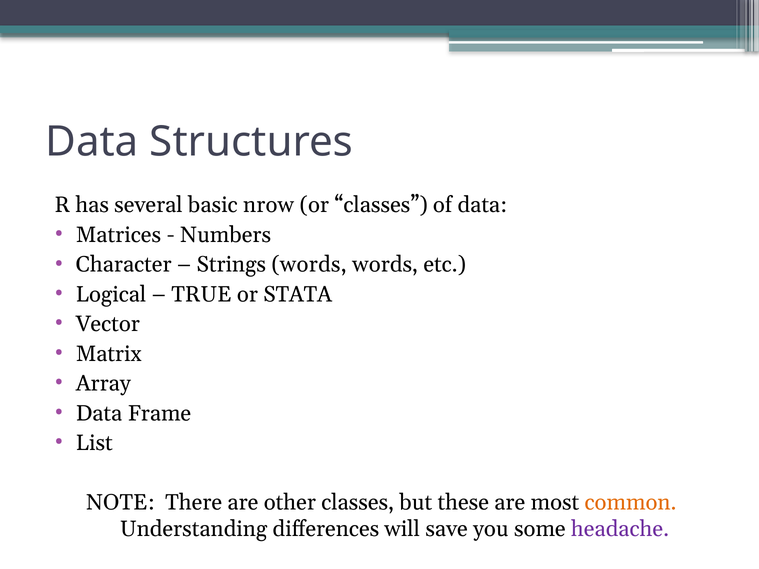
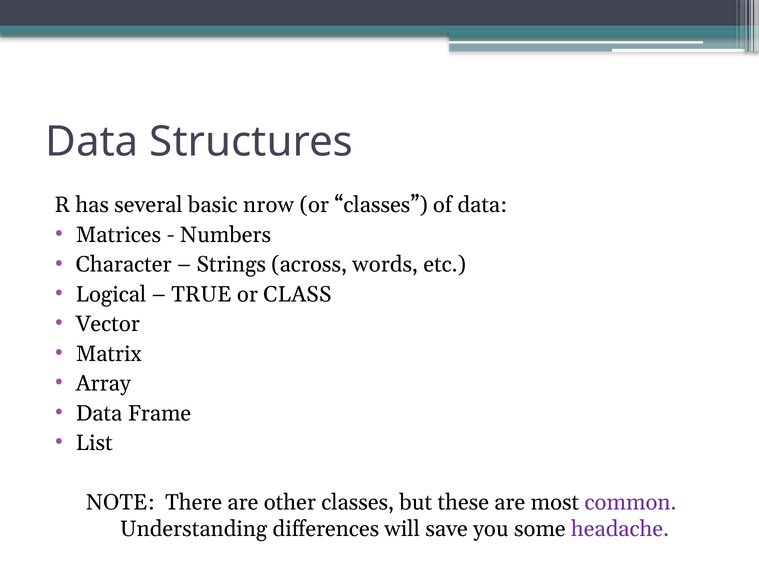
Strings words: words -> across
STATA: STATA -> CLASS
common colour: orange -> purple
